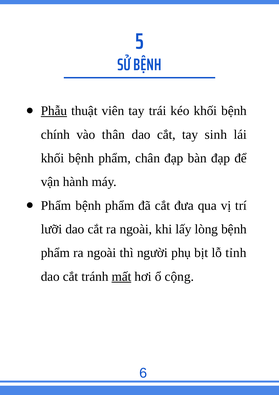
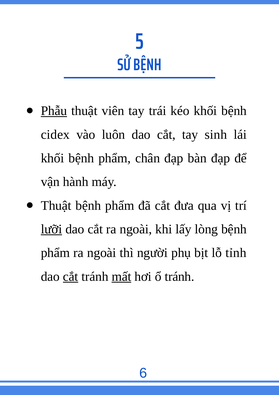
chính: chính -> cidex
thân: thân -> luôn
Phẩm at (56, 205): Phẩm -> Thuật
lưỡi underline: none -> present
cắt at (71, 276) underline: none -> present
ổ cộng: cộng -> tránh
